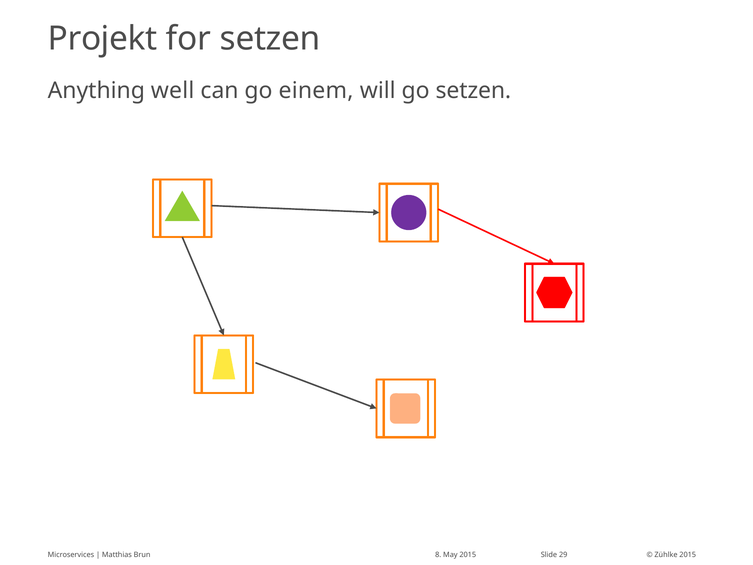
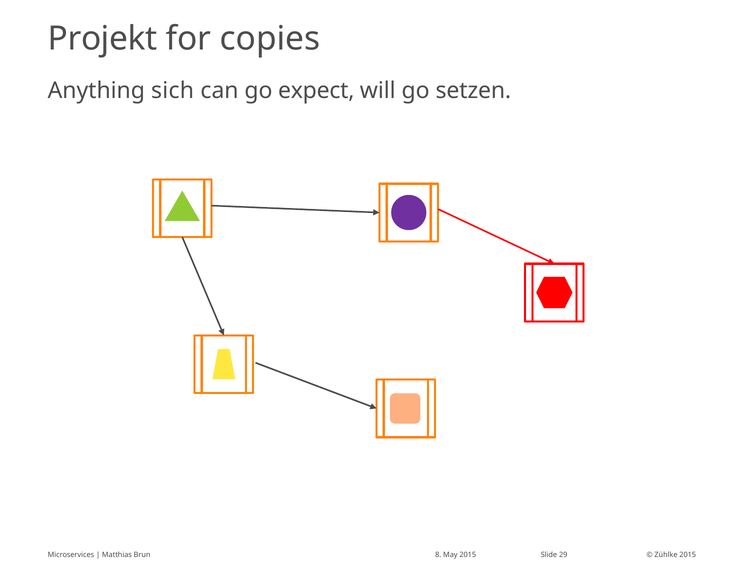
for setzen: setzen -> copies
well: well -> sich
einem: einem -> expect
